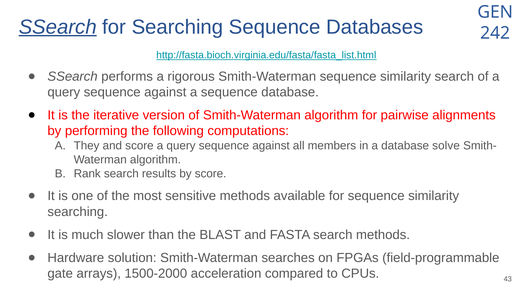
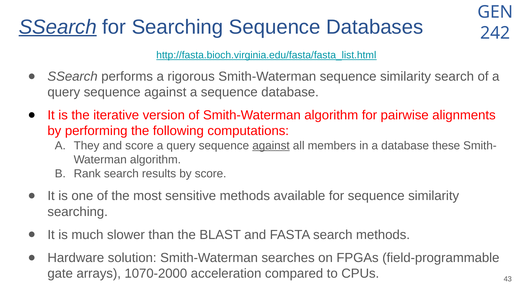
against at (271, 146) underline: none -> present
solve: solve -> these
1500-2000: 1500-2000 -> 1070-2000
